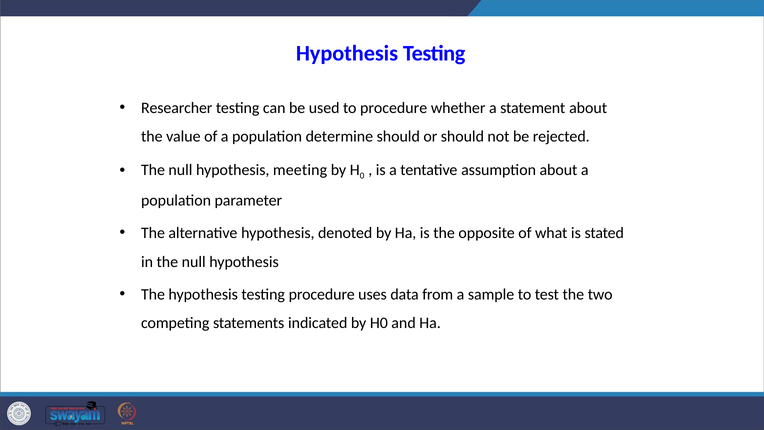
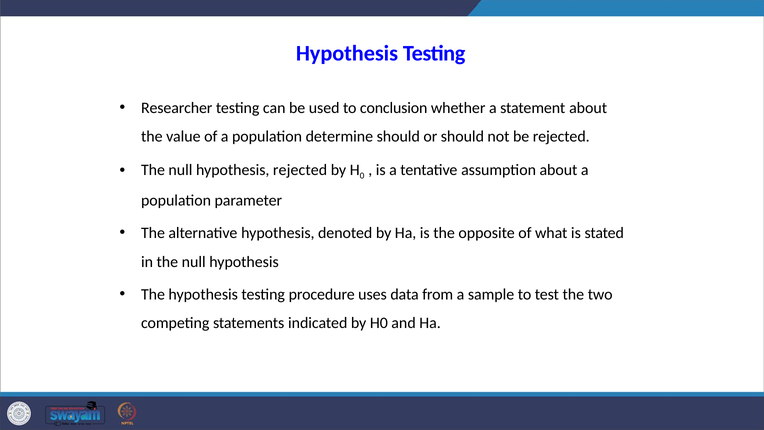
to procedure: procedure -> conclusion
hypothesis meeting: meeting -> rejected
